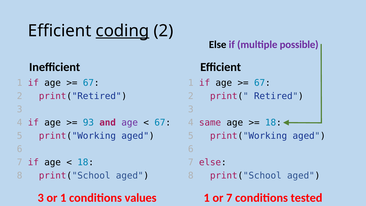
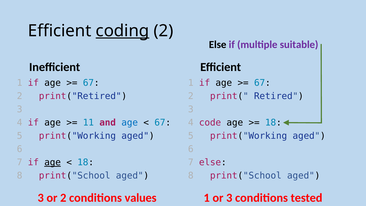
possible: possible -> suitable
93: 93 -> 11
age at (130, 123) colour: purple -> blue
same: same -> code
age at (53, 162) underline: none -> present
or 1: 1 -> 2
or 7: 7 -> 3
